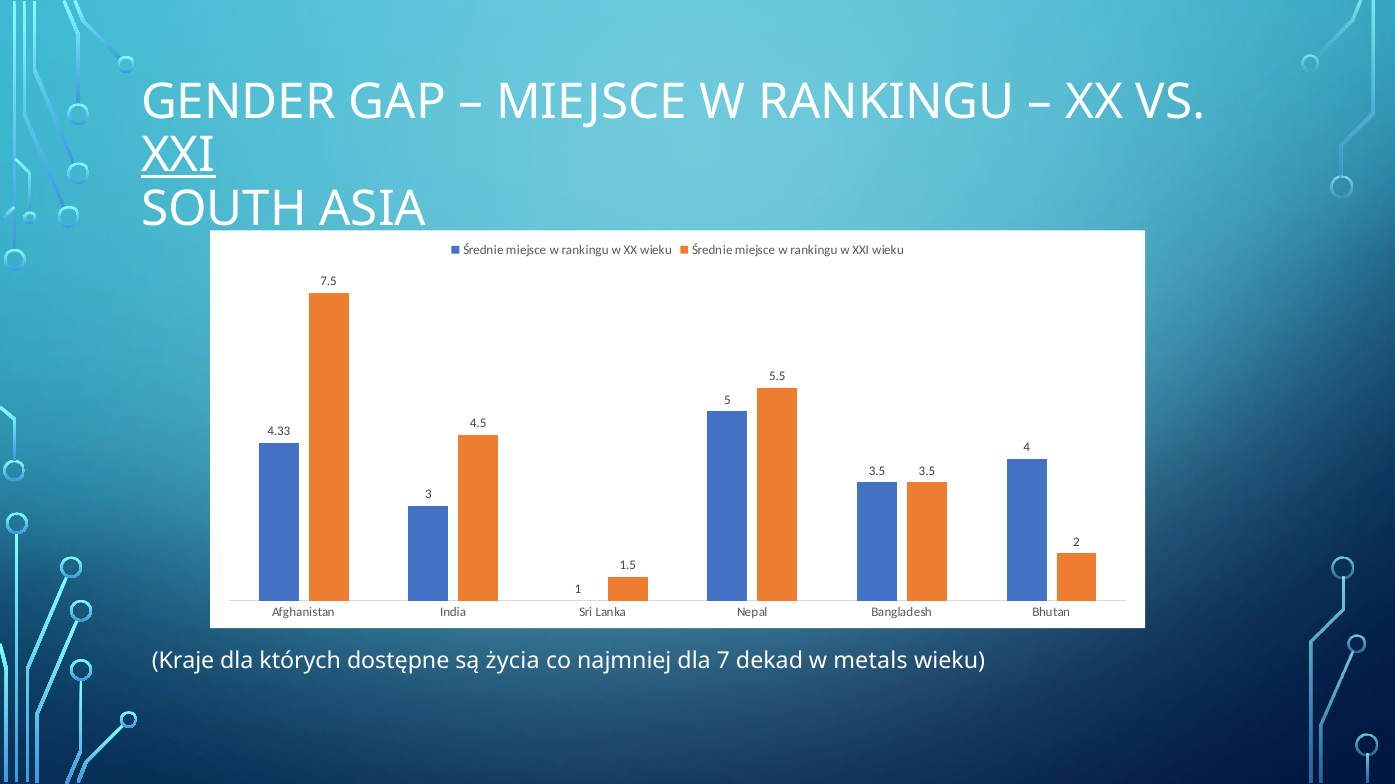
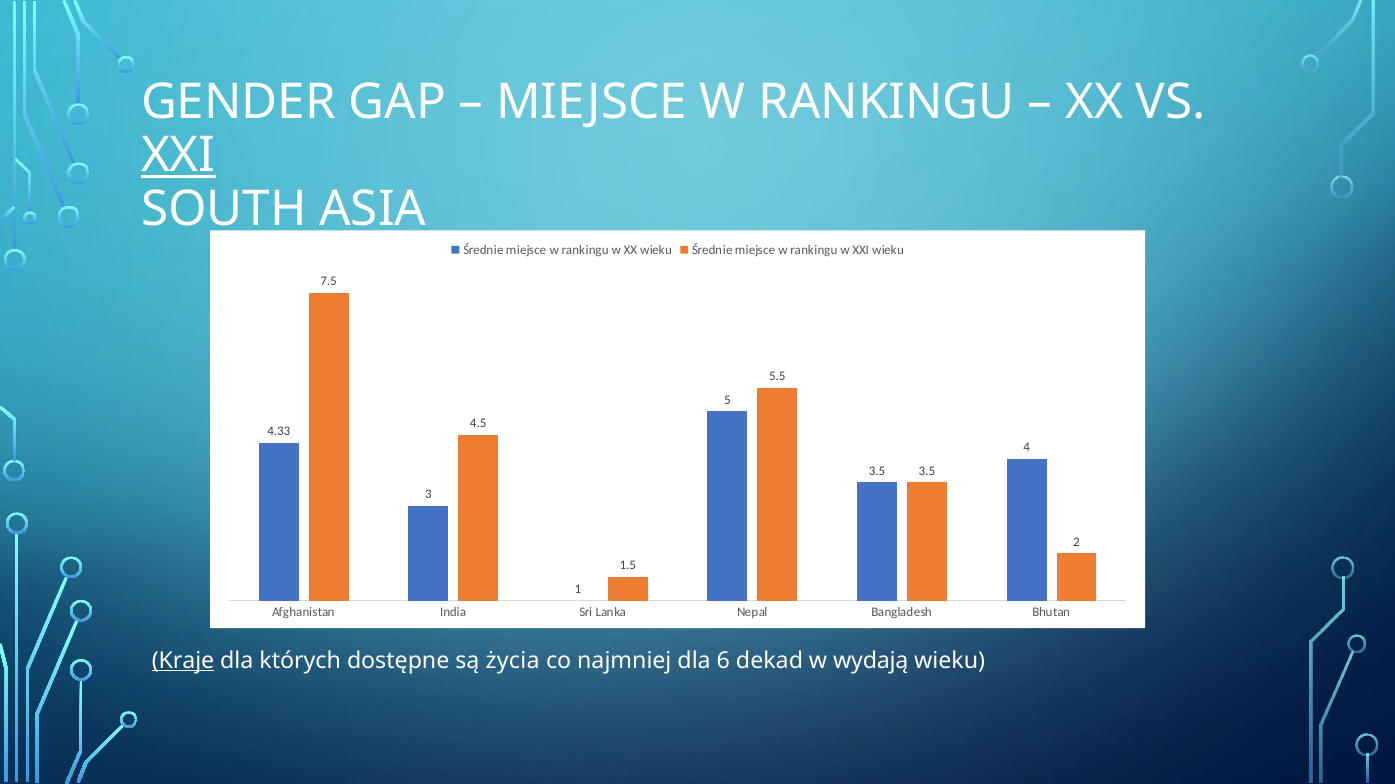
Kraje underline: none -> present
7: 7 -> 6
metals: metals -> wydają
